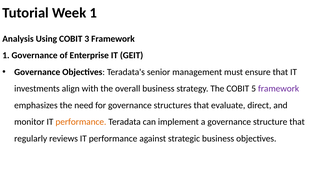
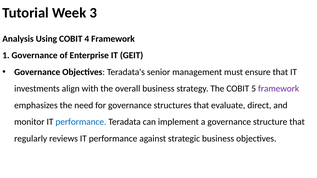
Week 1: 1 -> 3
3: 3 -> 4
performance at (81, 122) colour: orange -> blue
